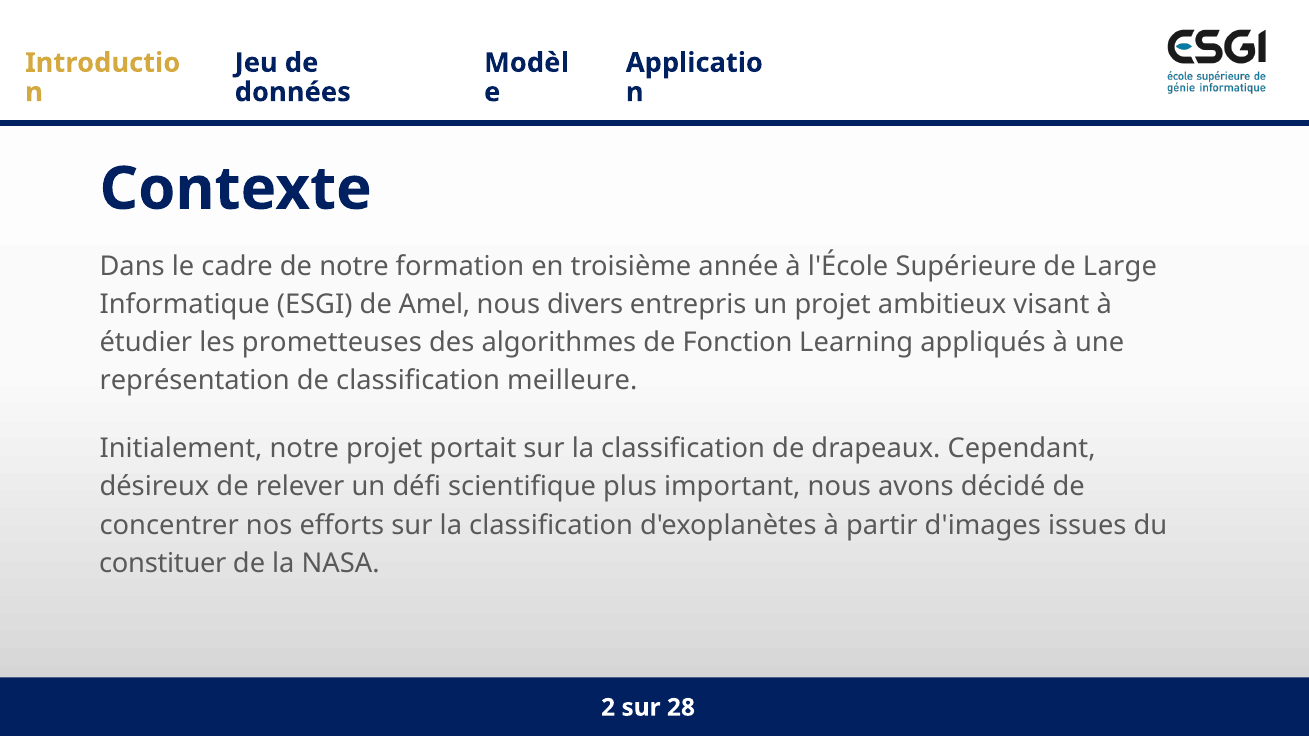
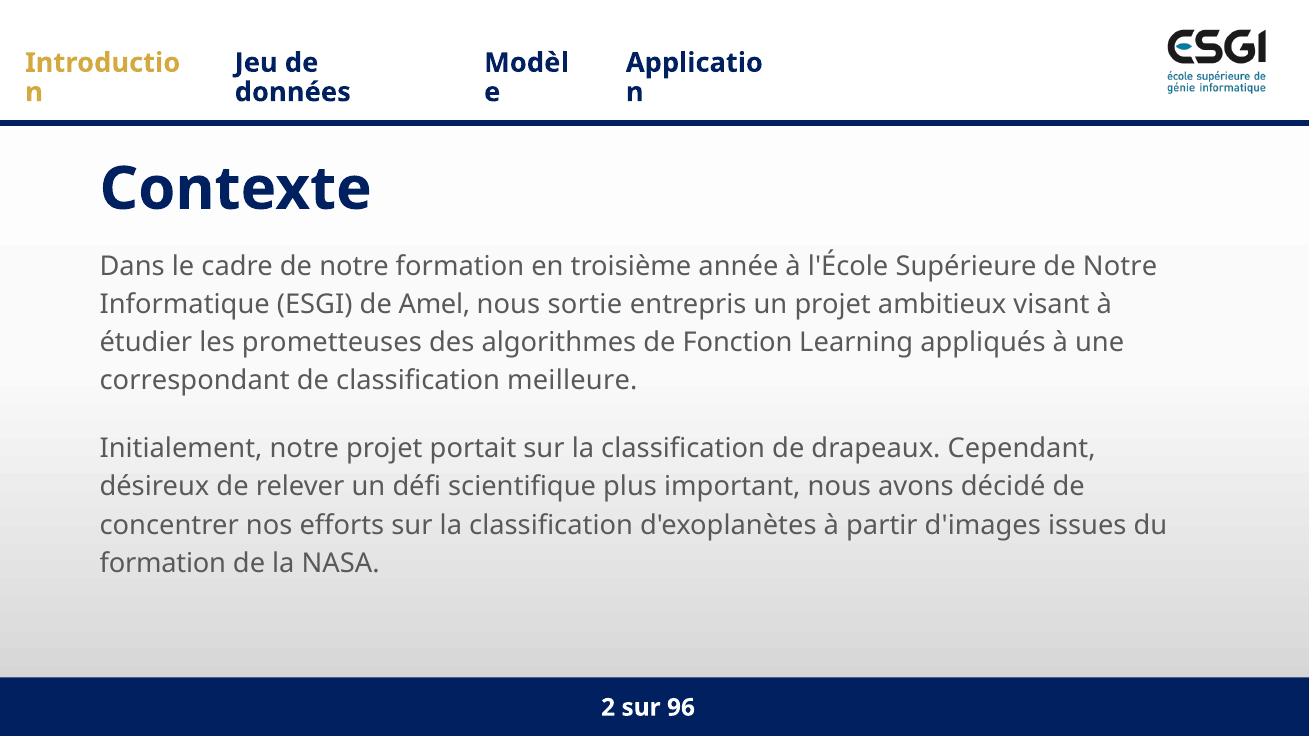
Supérieure de Large: Large -> Notre
divers: divers -> sortie
représentation: représentation -> correspondant
constituer at (163, 563): constituer -> formation
28: 28 -> 96
